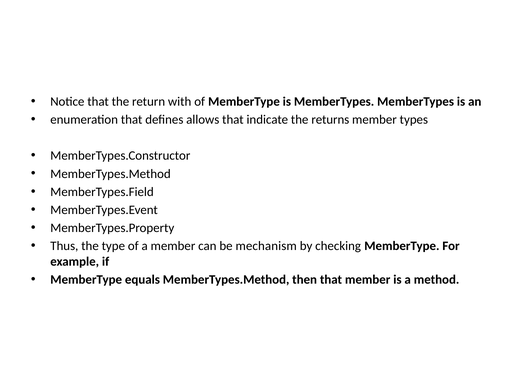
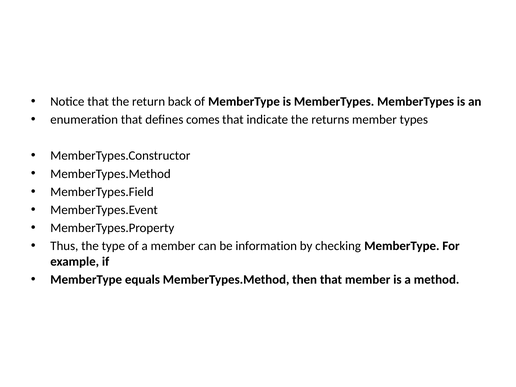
with: with -> back
allows: allows -> comes
mechanism: mechanism -> information
